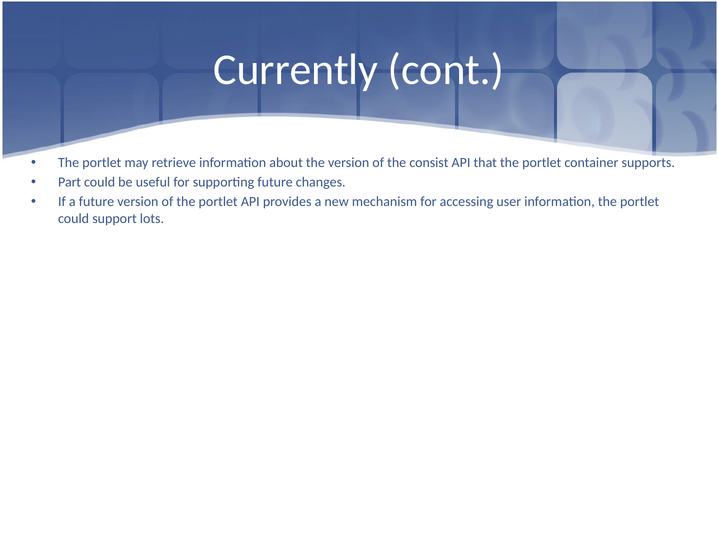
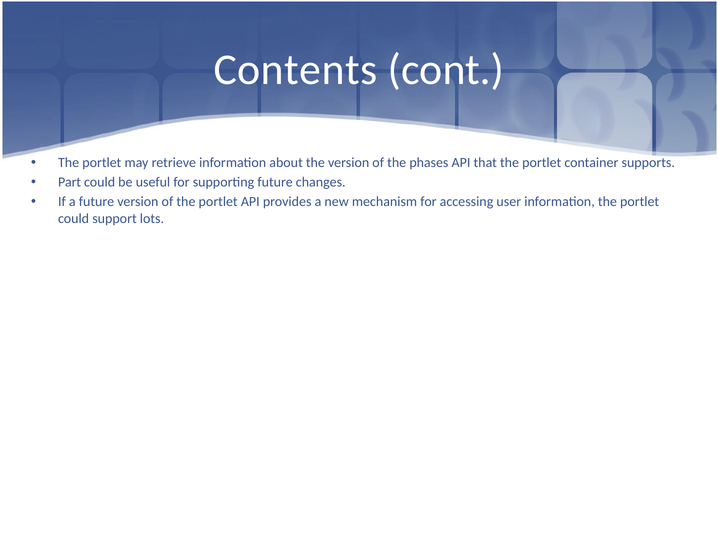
Currently: Currently -> Contents
consist: consist -> phases
